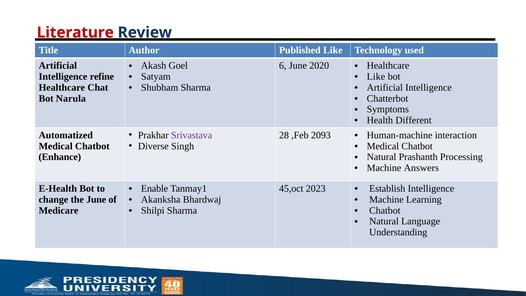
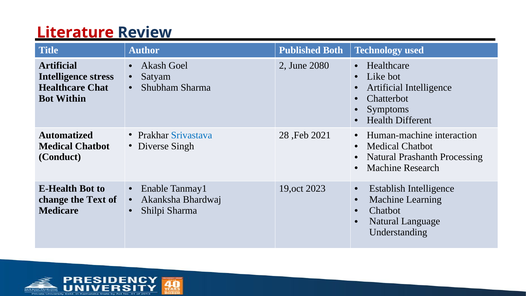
Published Like: Like -> Both
6: 6 -> 2
2020: 2020 -> 2080
refine: refine -> stress
Narula: Narula -> Within
2093: 2093 -> 2021
Srivastava colour: purple -> blue
Enhance: Enhance -> Conduct
Answers: Answers -> Research
45,oct: 45,oct -> 19,oct
the June: June -> Text
